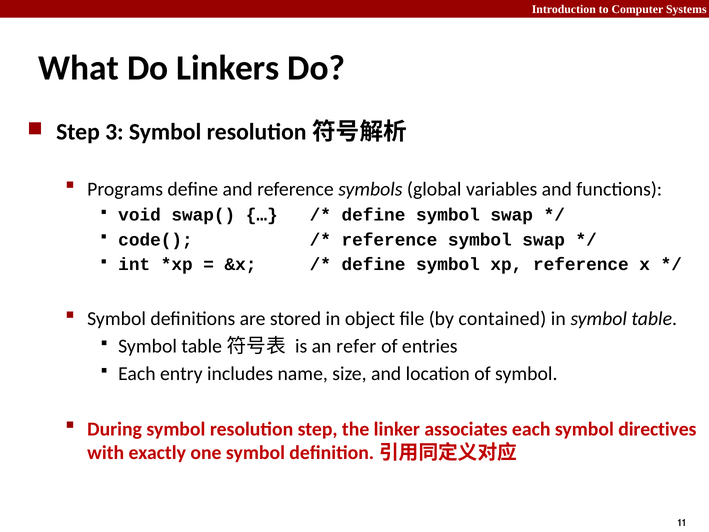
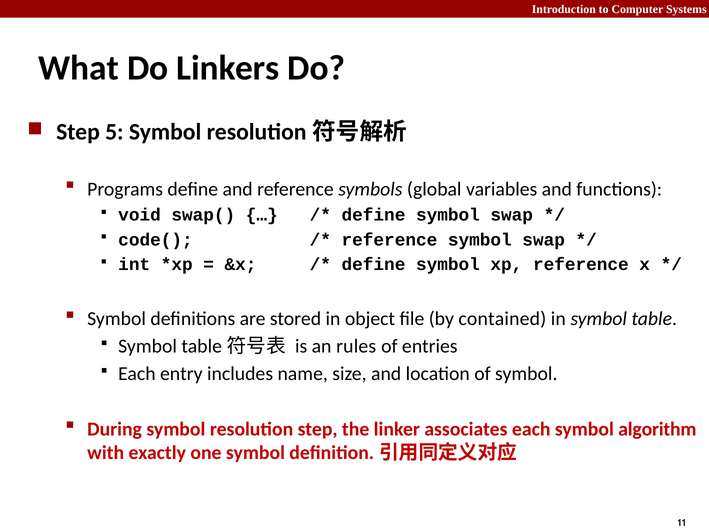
3: 3 -> 5
refer: refer -> rules
directives: directives -> algorithm
